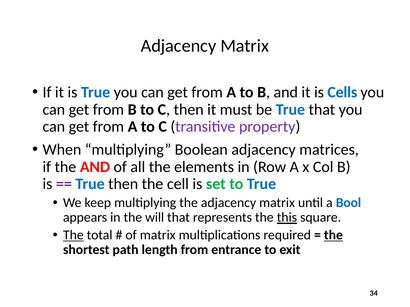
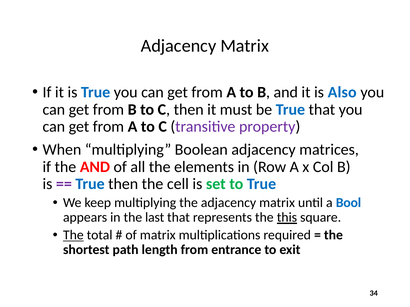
Cells: Cells -> Also
will: will -> last
the at (333, 235) underline: present -> none
